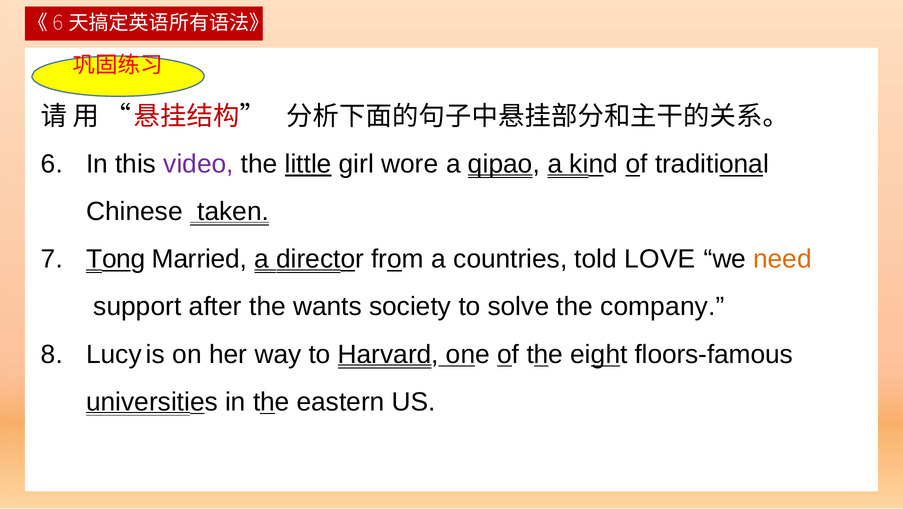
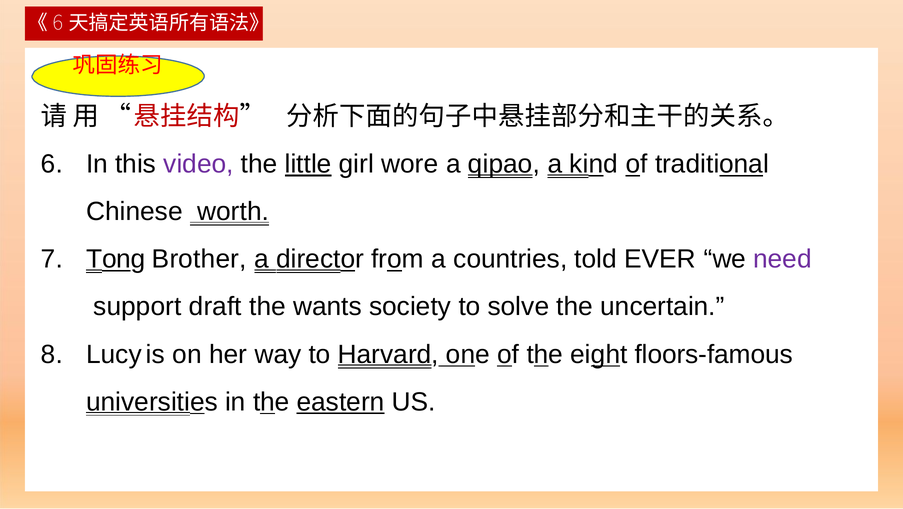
taken: taken -> worth
Married: Married -> Brother
LOVE: LOVE -> EVER
need colour: orange -> purple
after: after -> draft
company: company -> uncertain
eastern underline: none -> present
